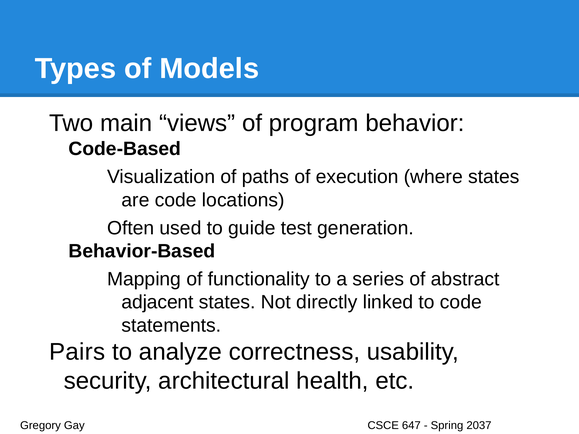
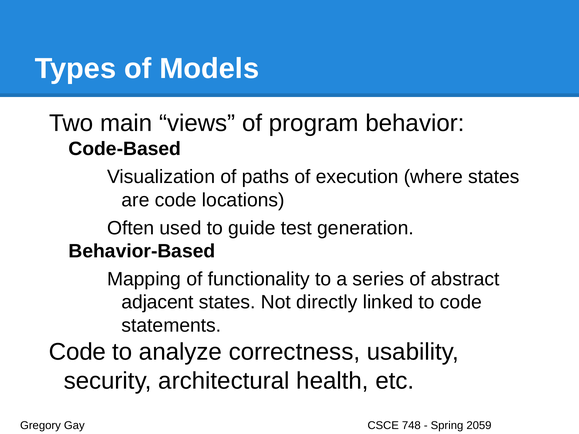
Pairs at (77, 352): Pairs -> Code
647: 647 -> 748
2037: 2037 -> 2059
